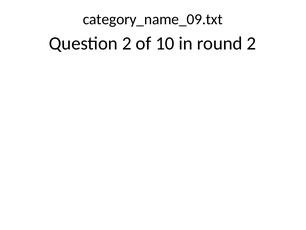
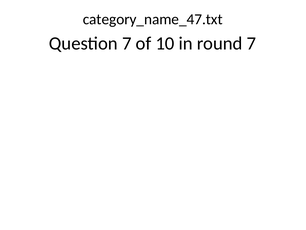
category_name_09.txt: category_name_09.txt -> category_name_47.txt
Question 2: 2 -> 7
round 2: 2 -> 7
